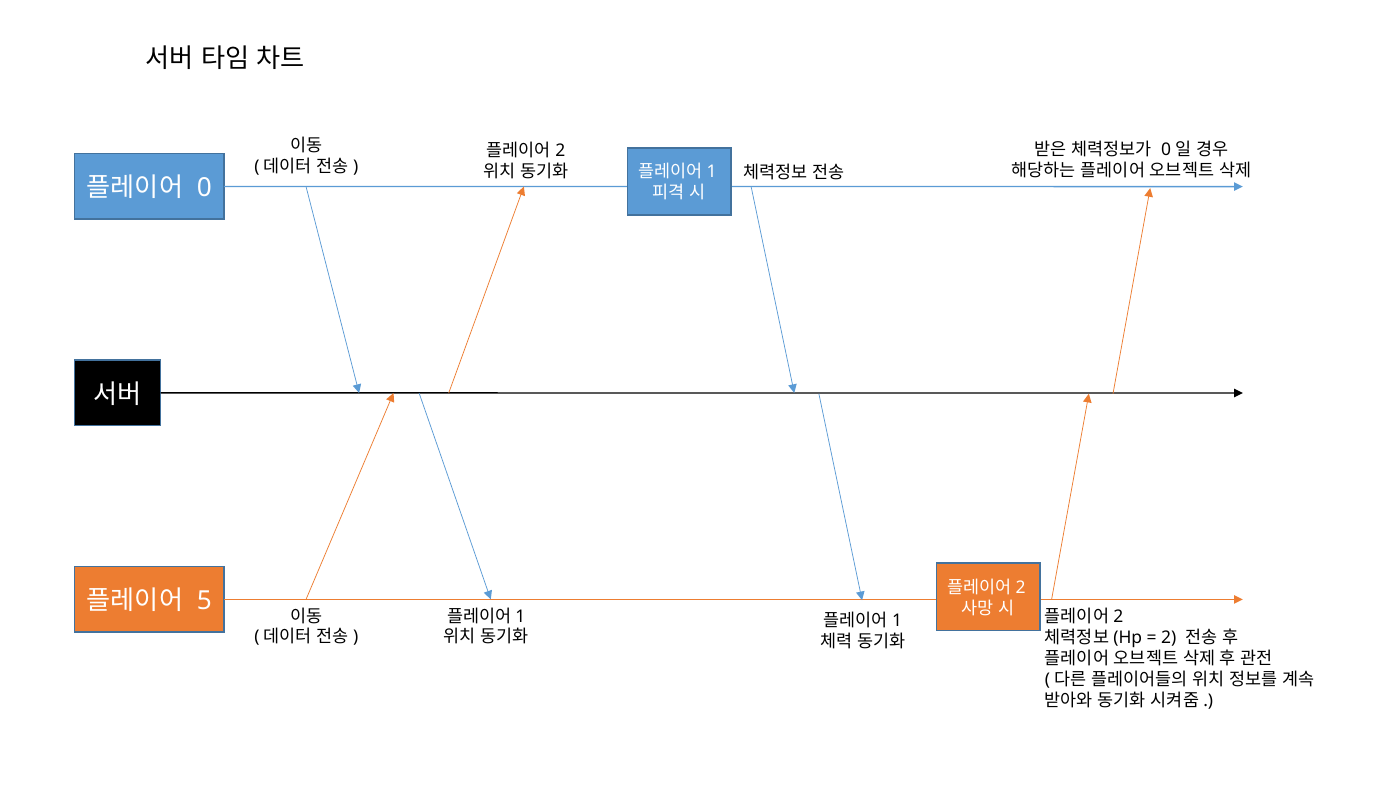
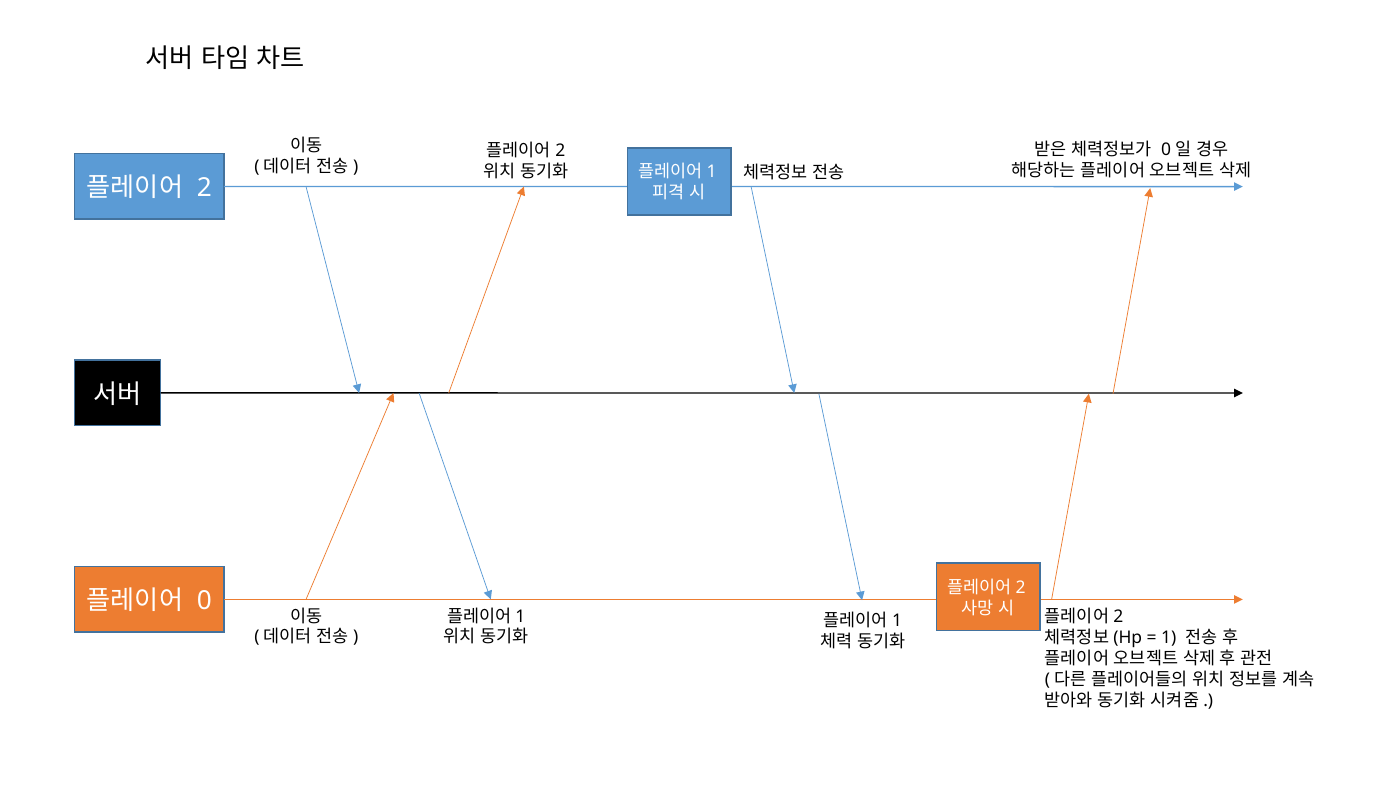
0: 0 -> 2
5: 5 -> 0
2: 2 -> 1
